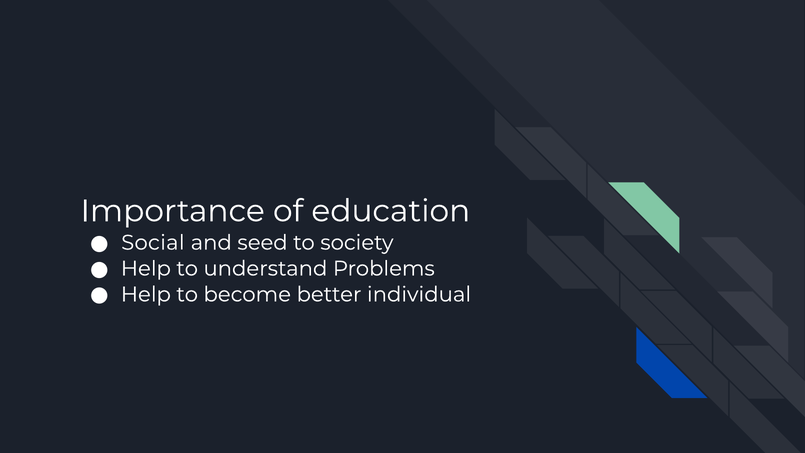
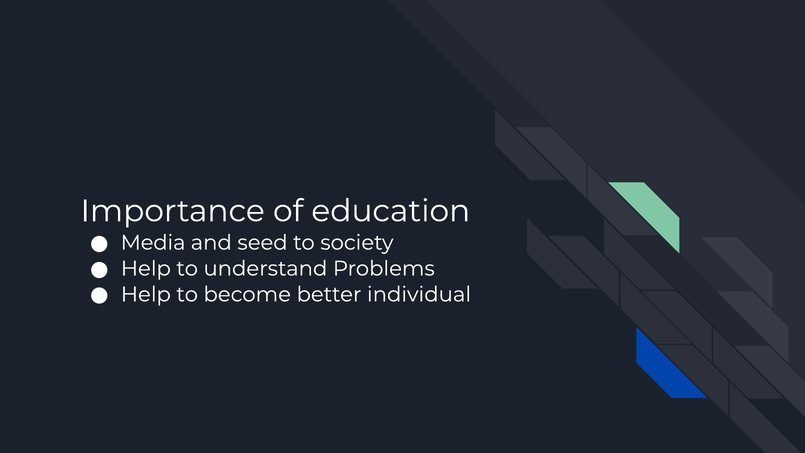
Social: Social -> Media
